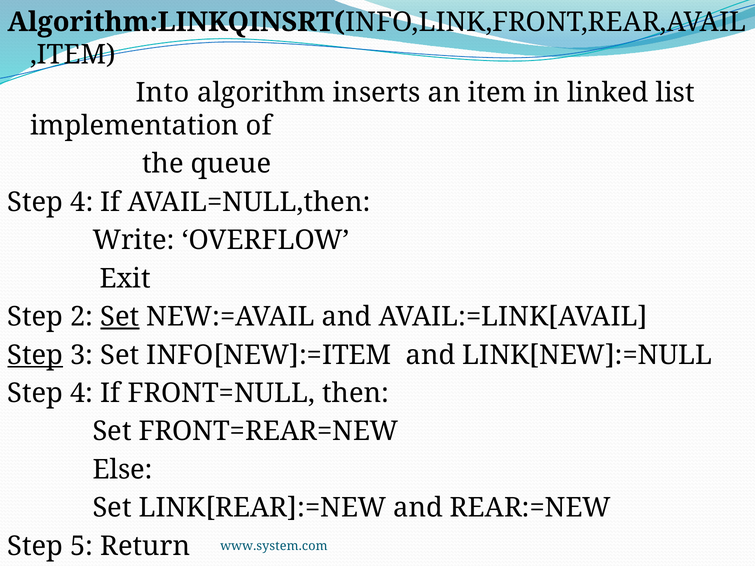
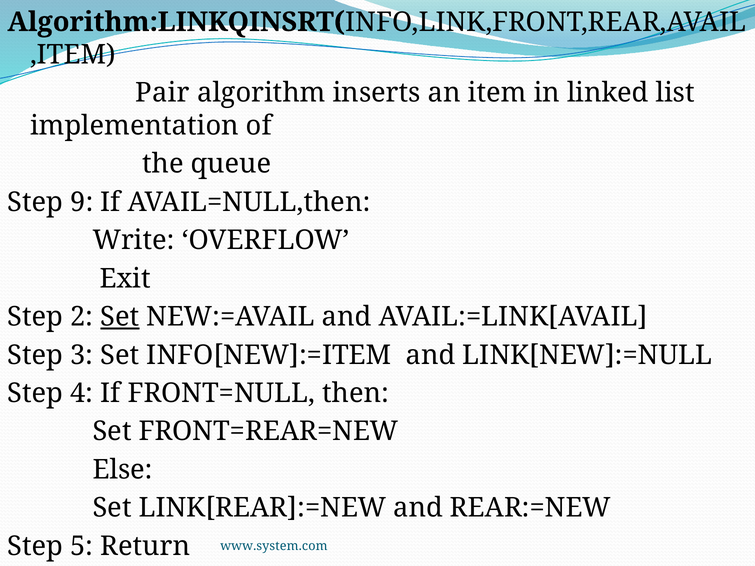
Into: Into -> Pair
4 at (82, 202): 4 -> 9
Step at (35, 355) underline: present -> none
